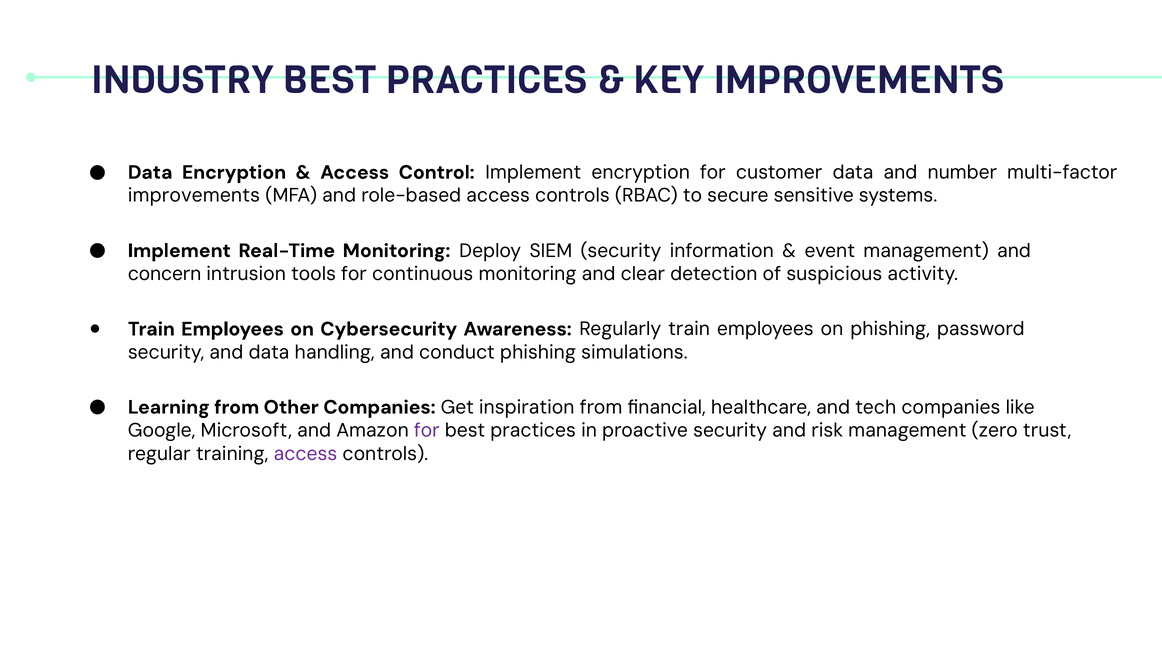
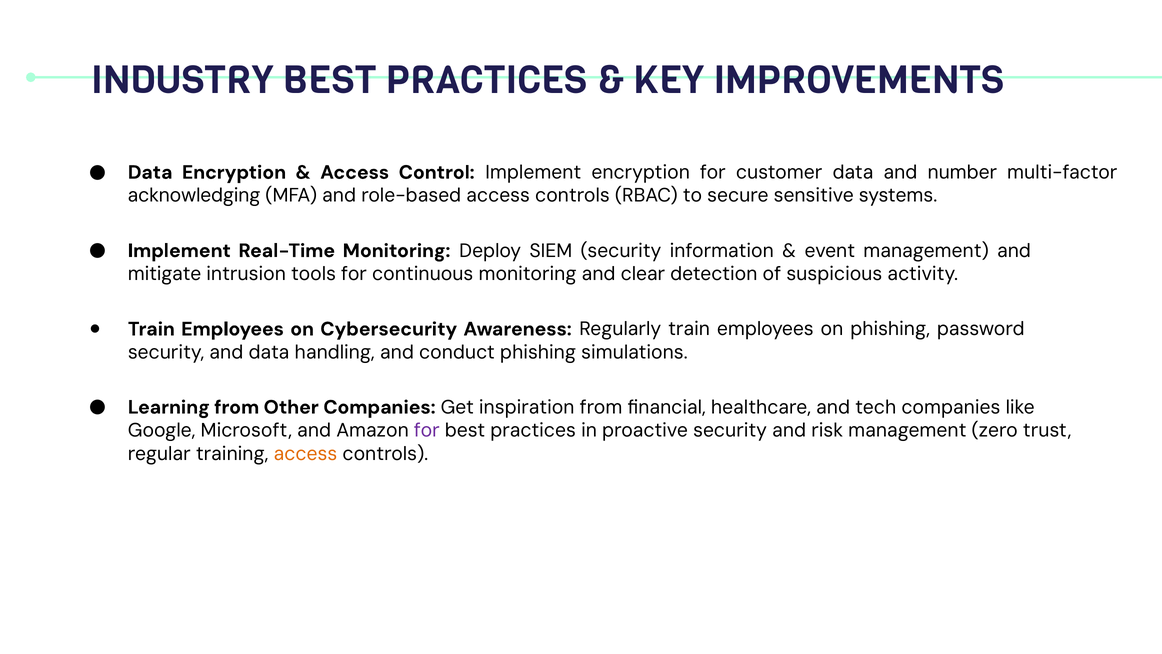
improvements at (194, 196): improvements -> acknowledging
concern: concern -> mitigate
access at (305, 453) colour: purple -> orange
